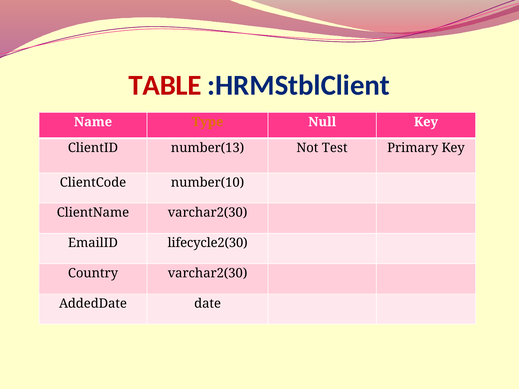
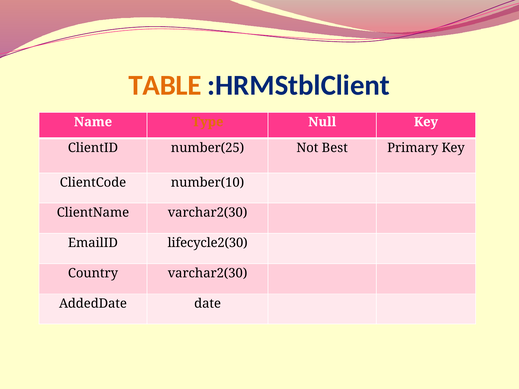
TABLE colour: red -> orange
number(13: number(13 -> number(25
Test: Test -> Best
